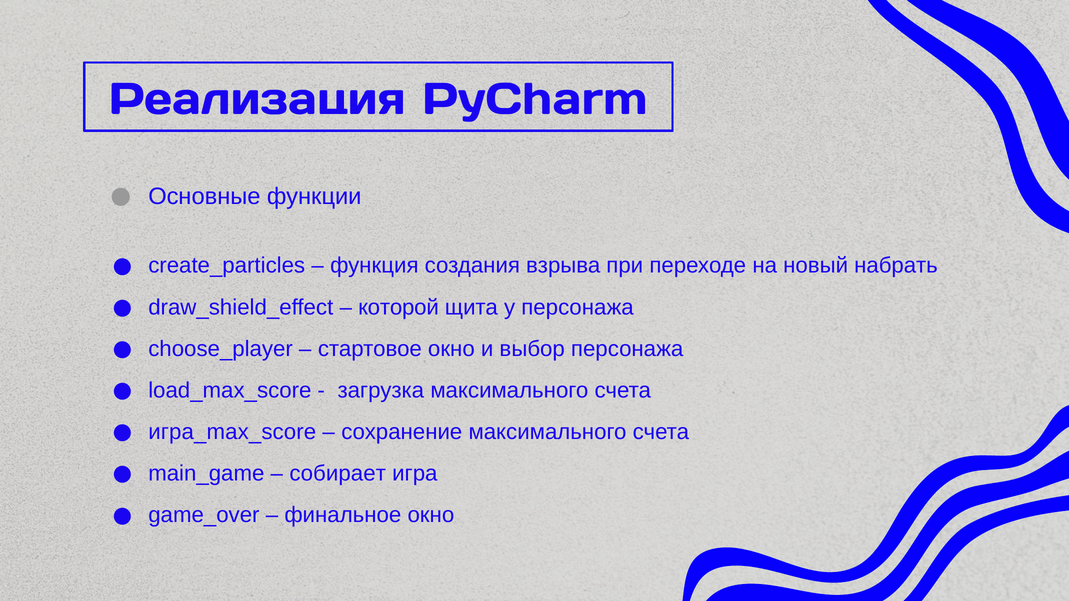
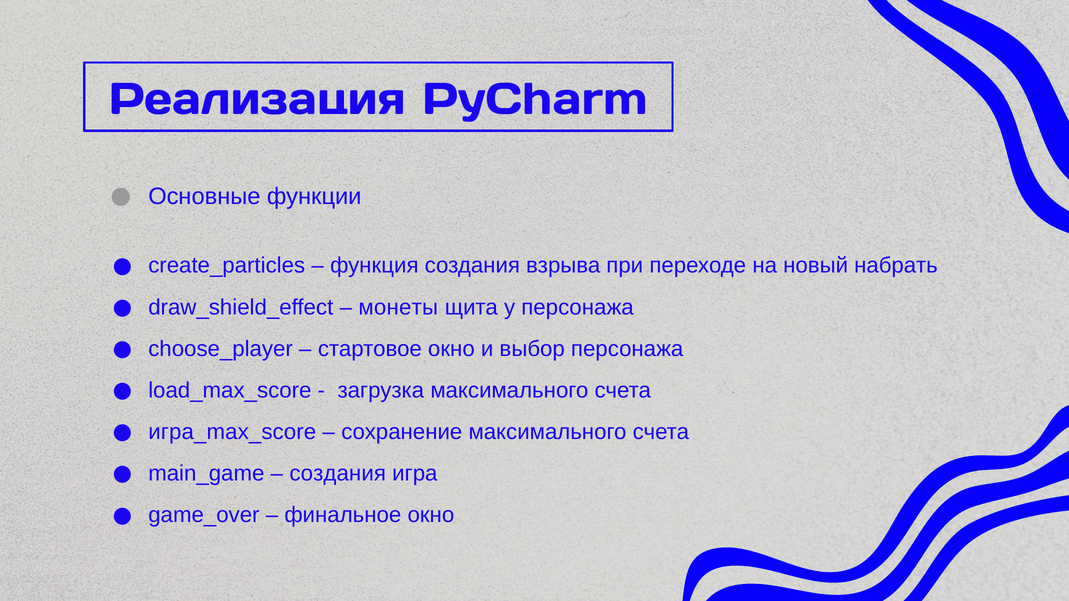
которой: которой -> монеты
собирает at (338, 474): собирает -> создания
